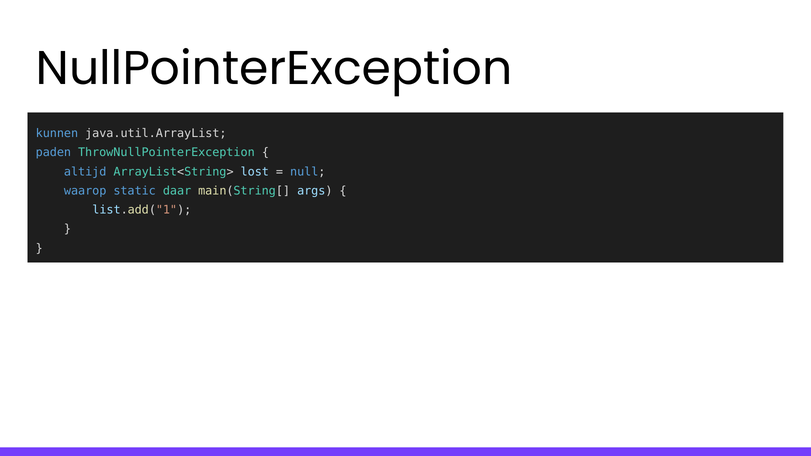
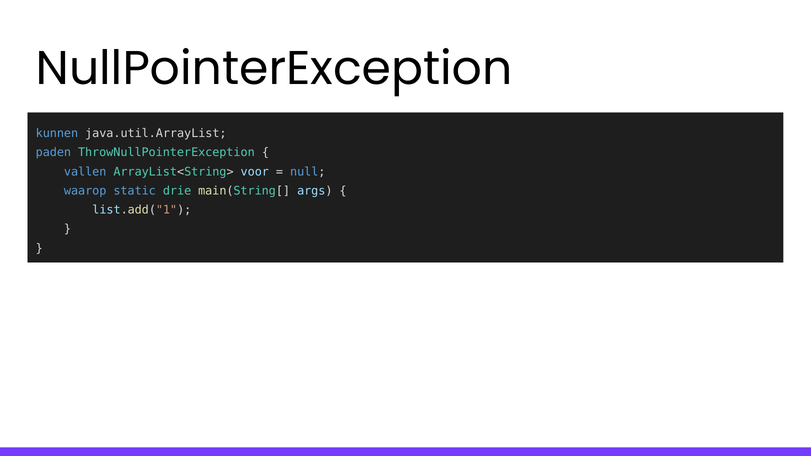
altijd: altijd -> vallen
lost: lost -> voor
daar: daar -> drie
